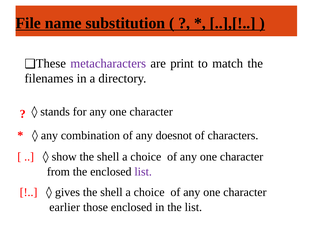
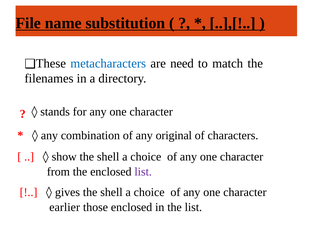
metacharacters colour: purple -> blue
print: print -> need
doesnot: doesnot -> original
